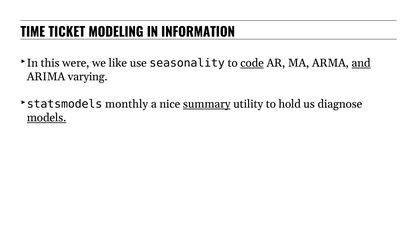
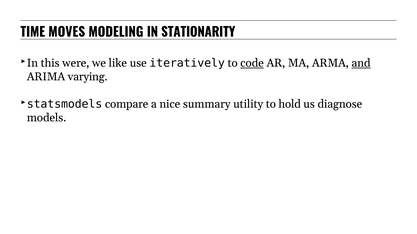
TICKET: TICKET -> MOVES
INFORMATION: INFORMATION -> STATIONARITY
seasonality: seasonality -> iteratively
monthly: monthly -> compare
summary underline: present -> none
models underline: present -> none
